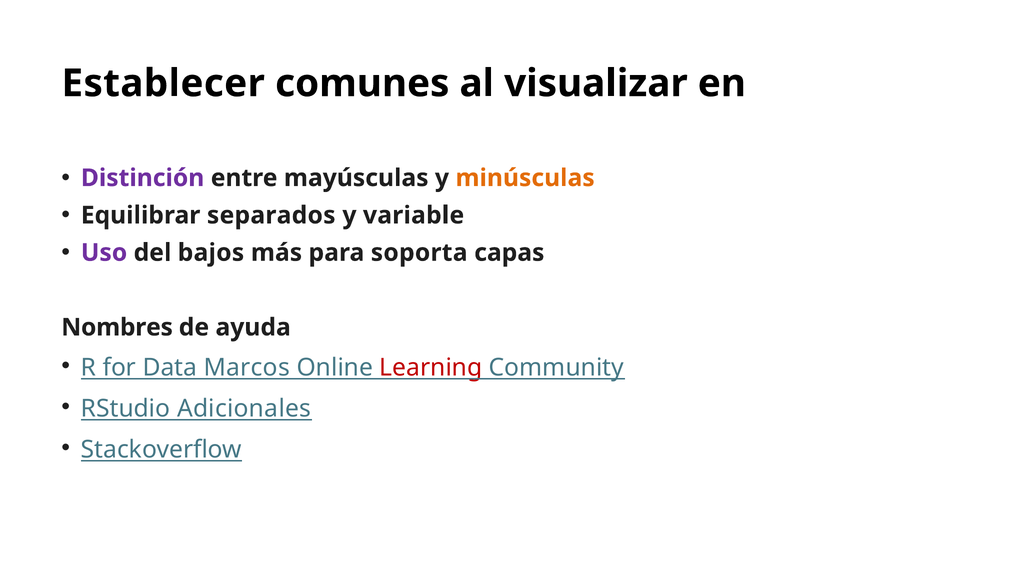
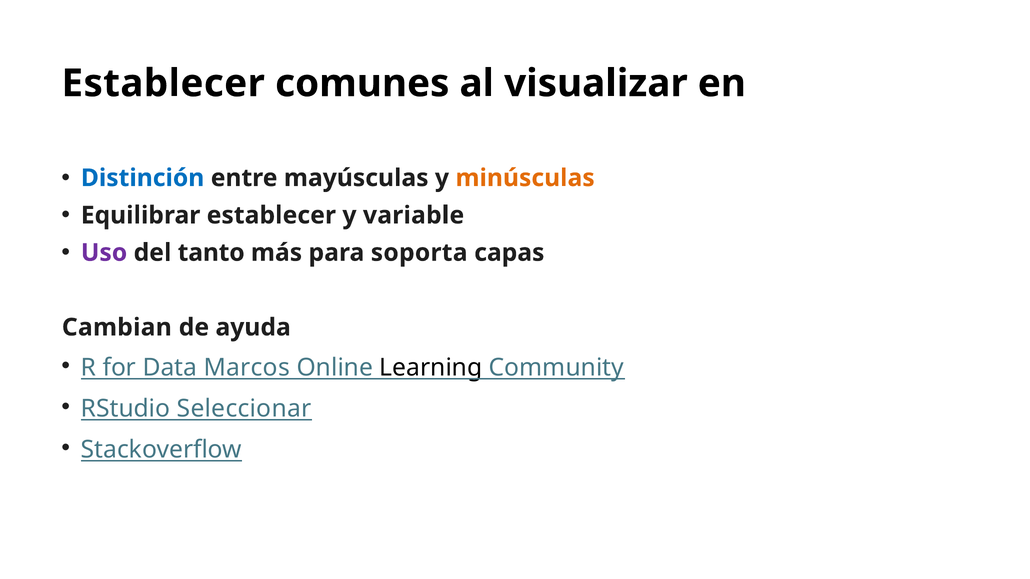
Distinción colour: purple -> blue
Equilibrar separados: separados -> establecer
bajos: bajos -> tanto
Nombres: Nombres -> Cambian
Learning colour: red -> black
Adicionales: Adicionales -> Seleccionar
